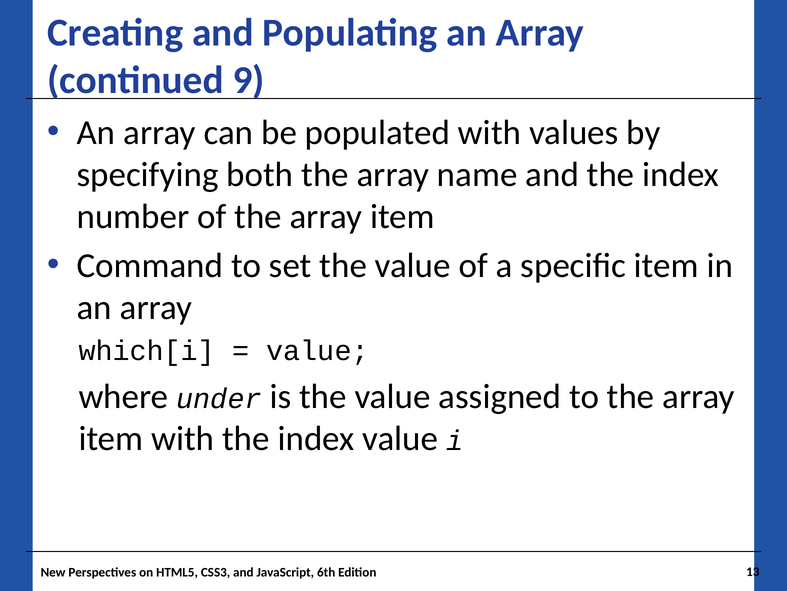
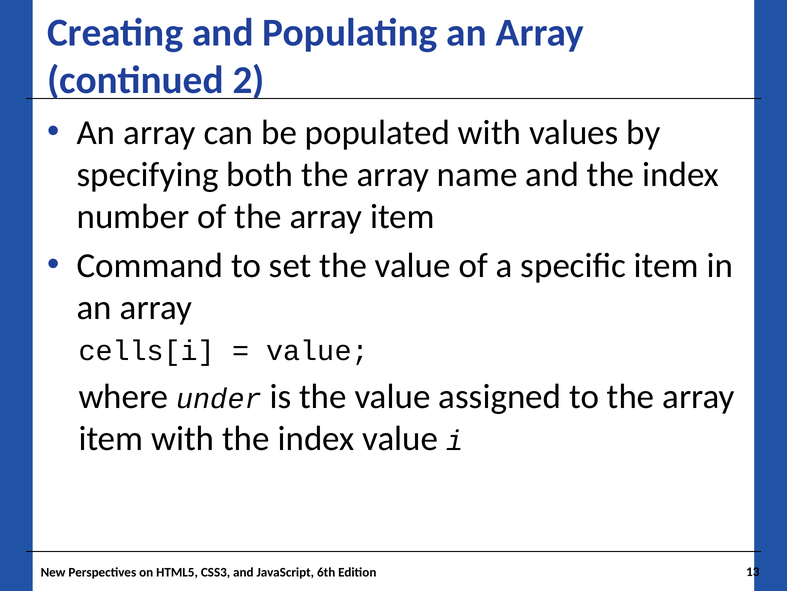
9: 9 -> 2
which[i: which[i -> cells[i
